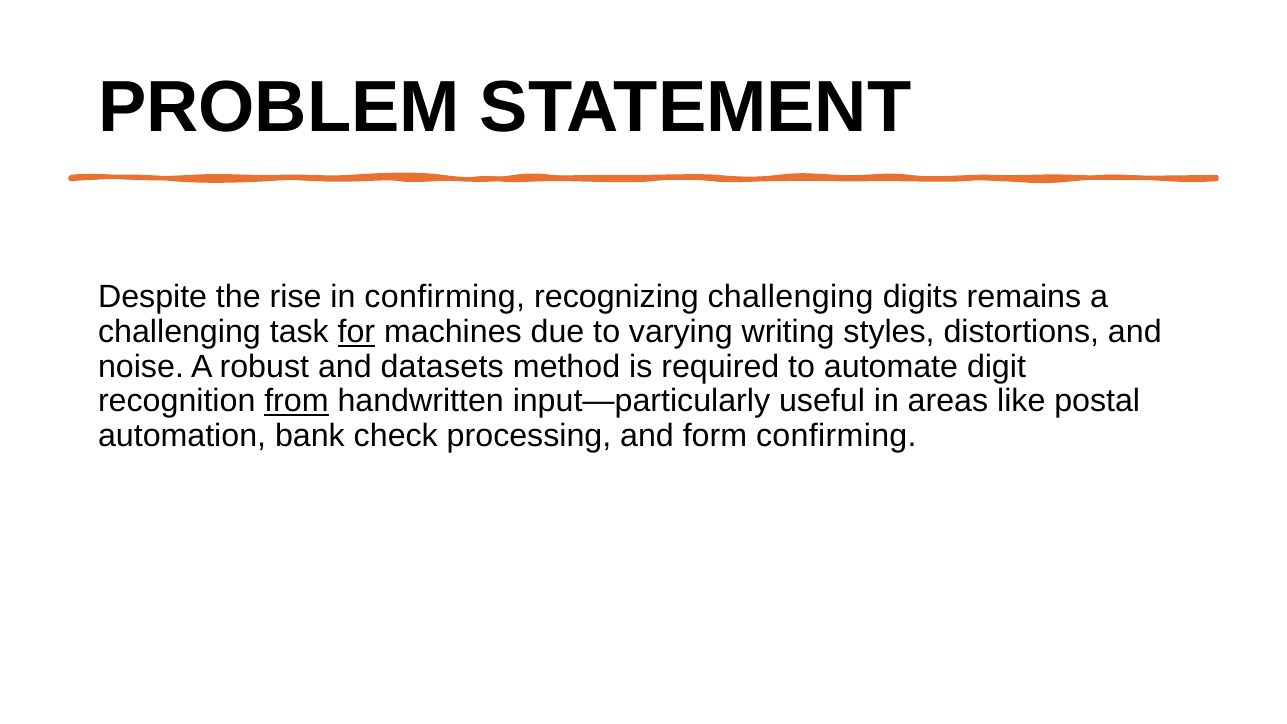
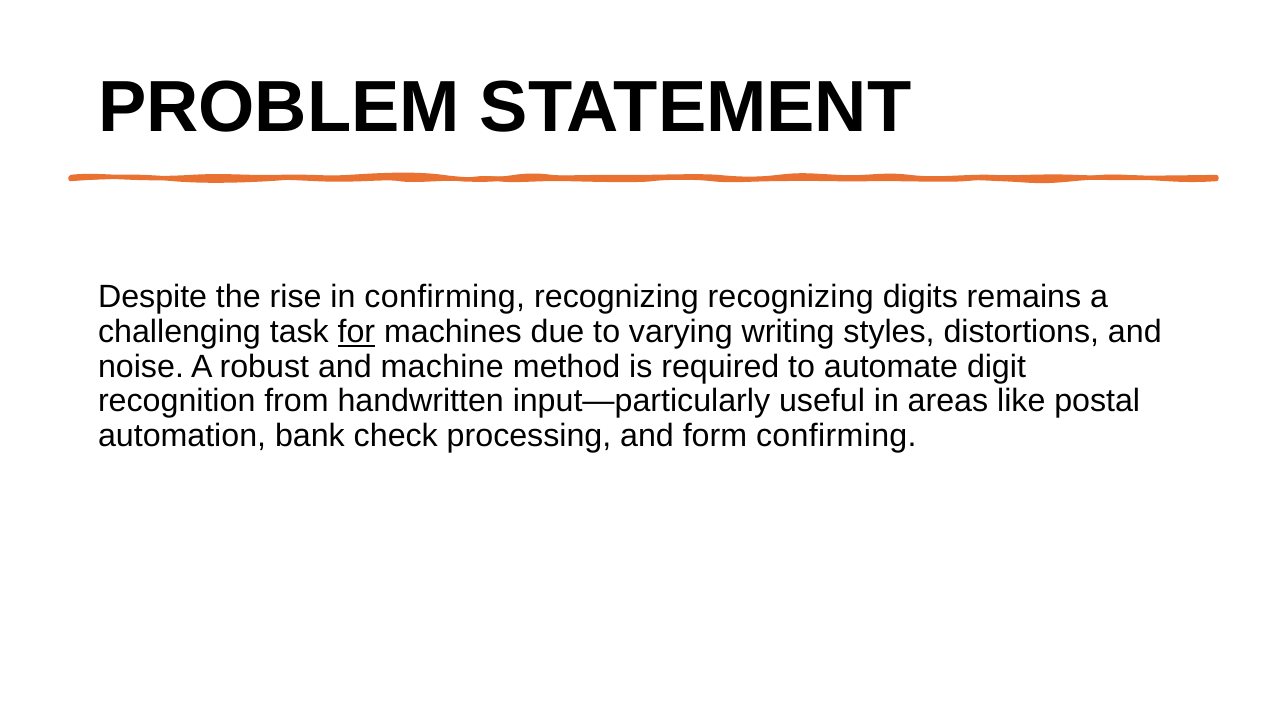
recognizing challenging: challenging -> recognizing
datasets: datasets -> machine
from underline: present -> none
